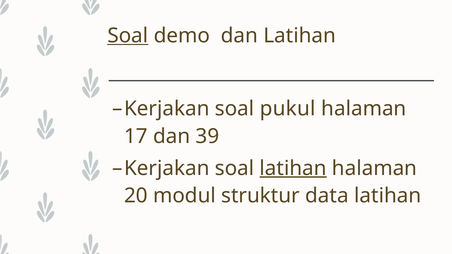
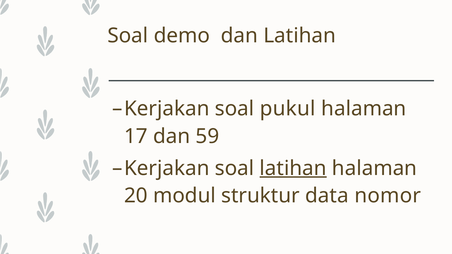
Soal at (128, 36) underline: present -> none
39: 39 -> 59
data latihan: latihan -> nomor
